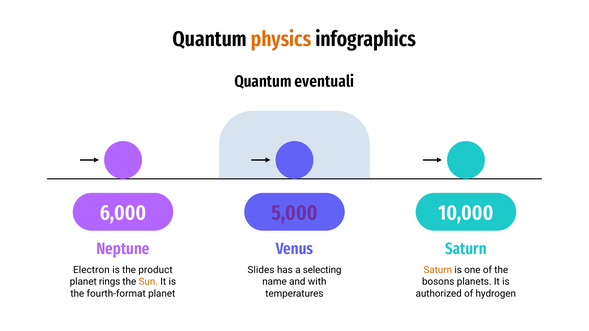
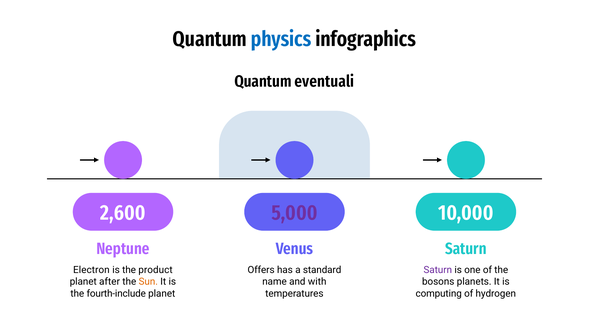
physics colour: orange -> blue
6,000: 6,000 -> 2,600
Slides: Slides -> Offers
selecting: selecting -> standard
Saturn at (438, 270) colour: orange -> purple
rings: rings -> after
fourth-format: fourth-format -> fourth-include
authorized: authorized -> computing
